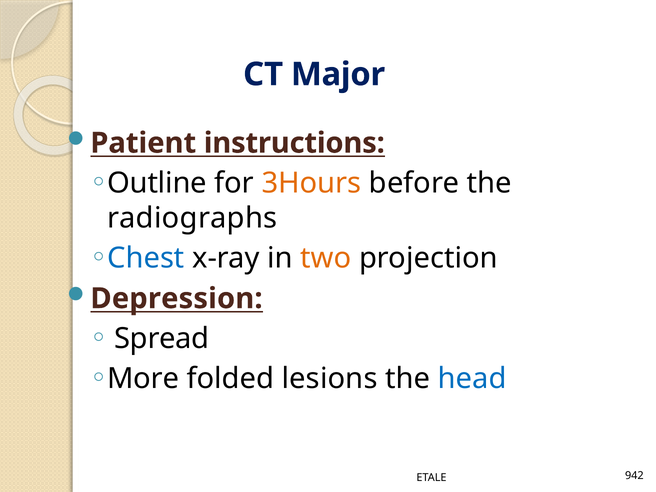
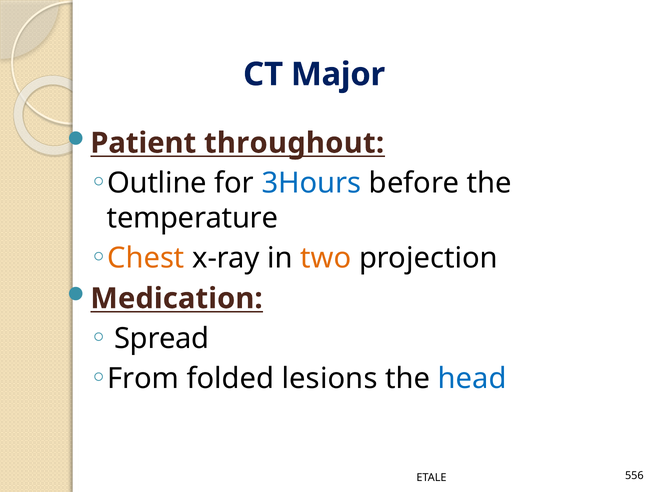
instructions: instructions -> throughout
3Hours colour: orange -> blue
radiographs: radiographs -> temperature
Chest colour: blue -> orange
Depression: Depression -> Medication
More: More -> From
942: 942 -> 556
